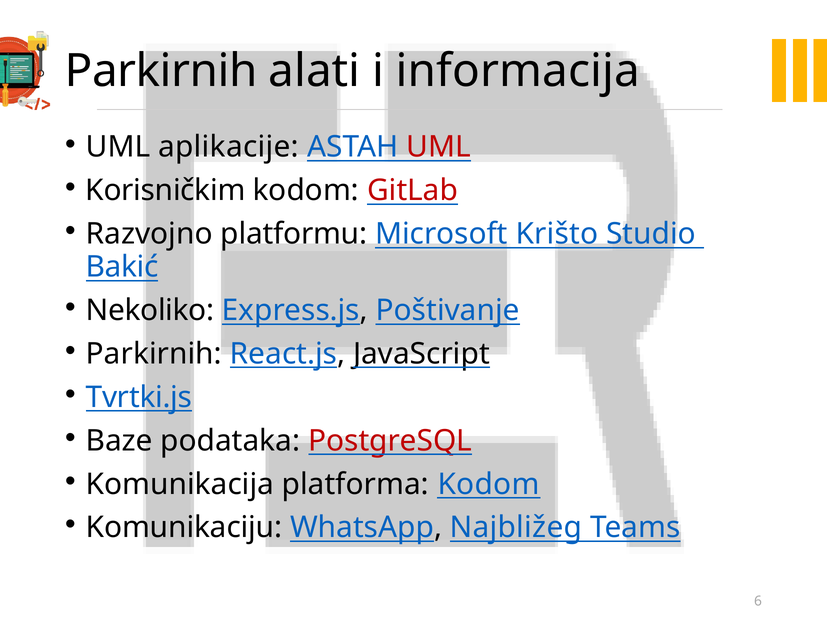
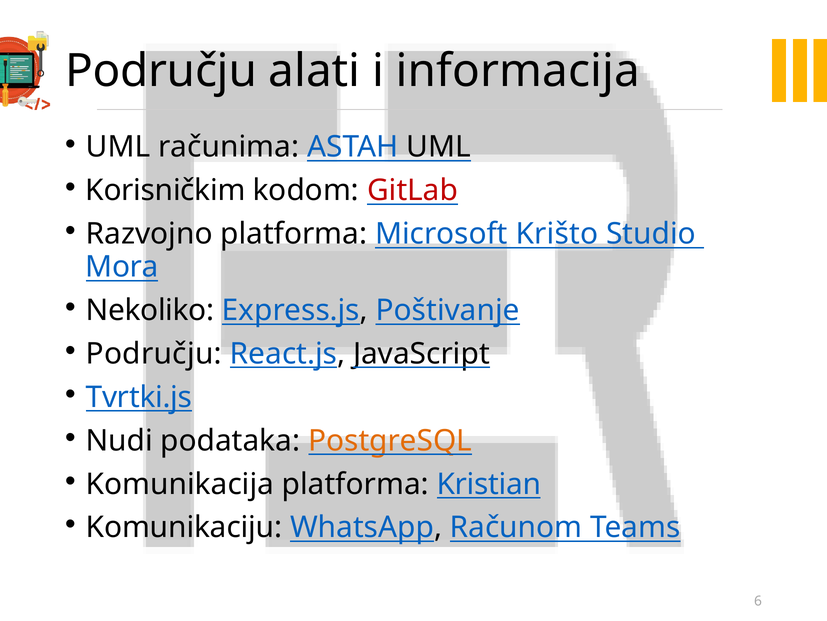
Parkirnih at (161, 71): Parkirnih -> Području
aplikacije: aplikacije -> računima
UML at (438, 147) colour: red -> black
Razvojno platformu: platformu -> platforma
Bakić: Bakić -> Mora
Parkirnih at (154, 353): Parkirnih -> Području
Baze: Baze -> Nudi
PostgreSQL colour: red -> orange
platforma Kodom: Kodom -> Kristian
Najbližeg: Najbližeg -> Računom
